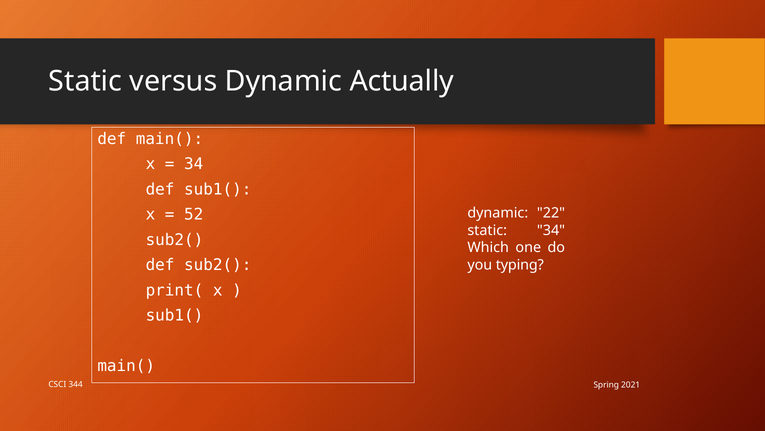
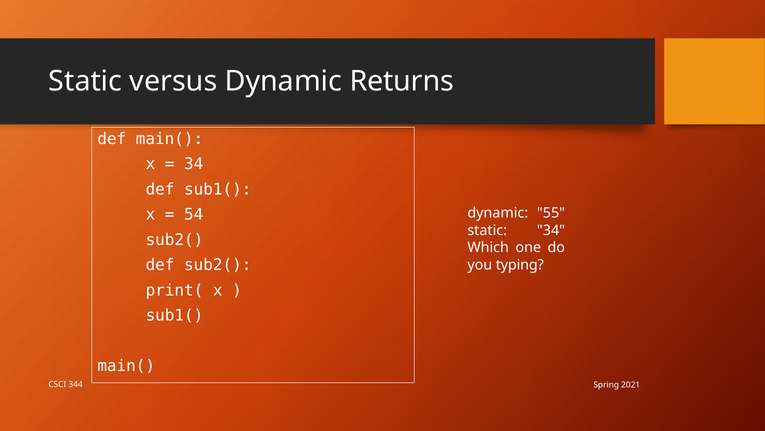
Actually: Actually -> Returns
52: 52 -> 54
22: 22 -> 55
